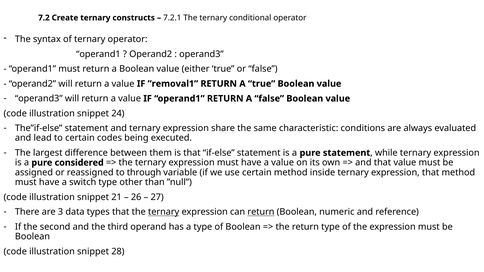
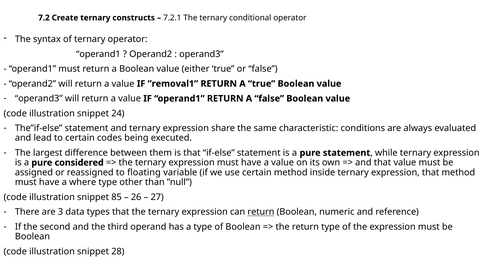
through: through -> floating
switch: switch -> where
21: 21 -> 85
ternary at (164, 212) underline: present -> none
